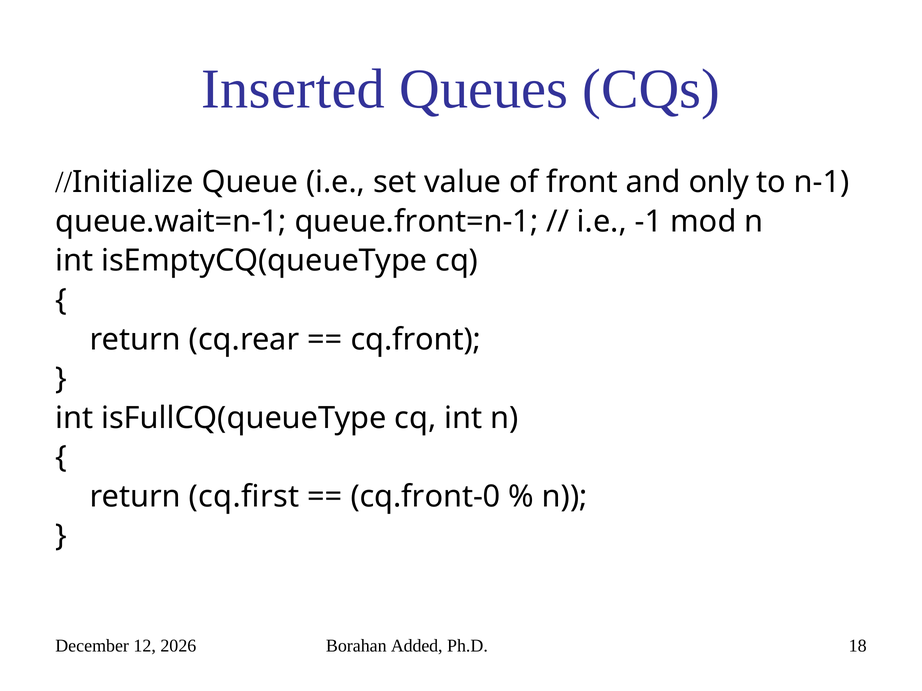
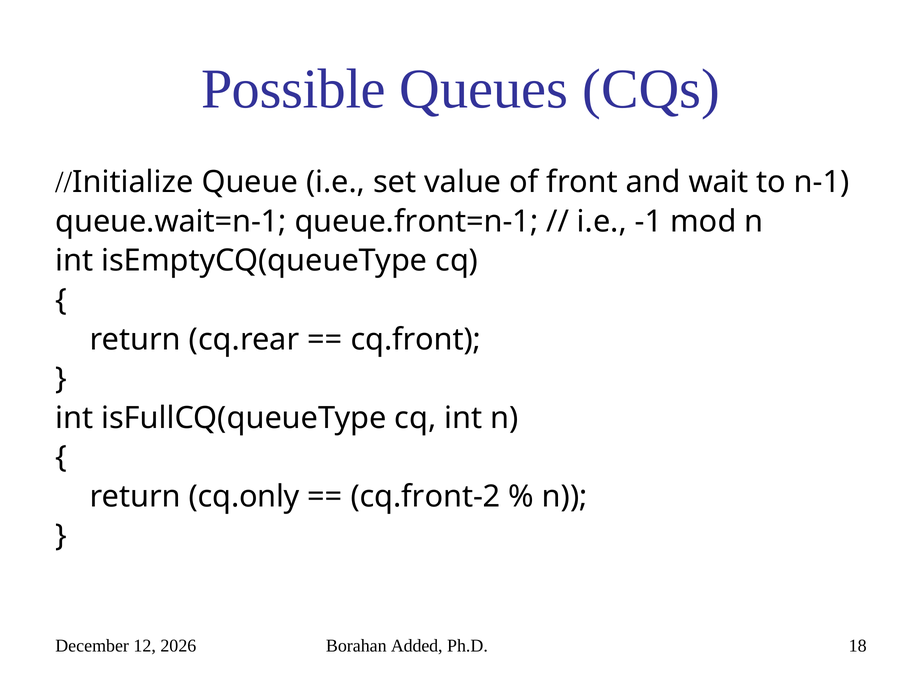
Inserted: Inserted -> Possible
only: only -> wait
cq.first: cq.first -> cq.only
cq.front-0: cq.front-0 -> cq.front-2
